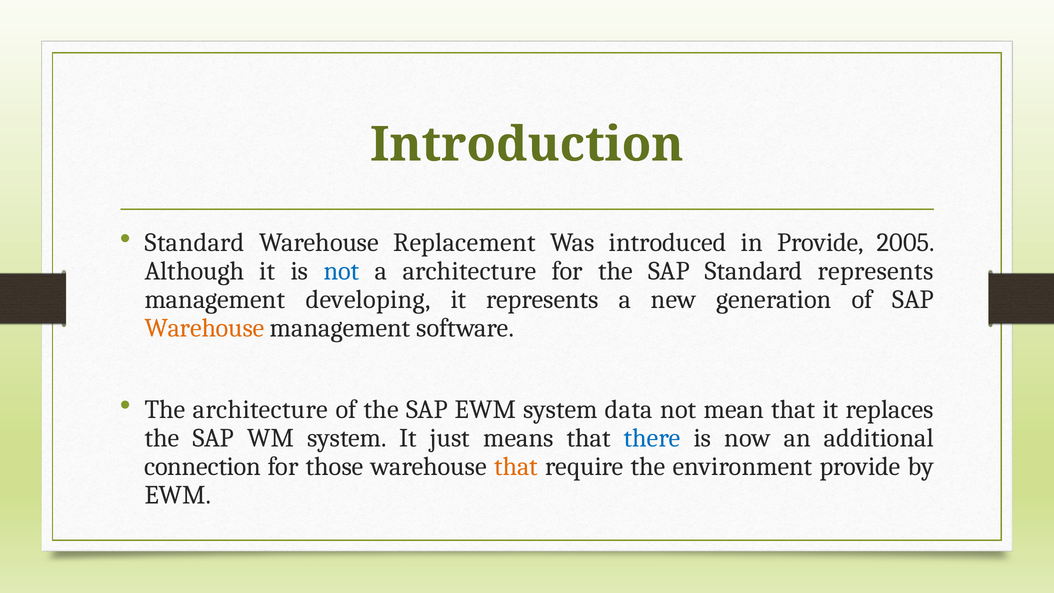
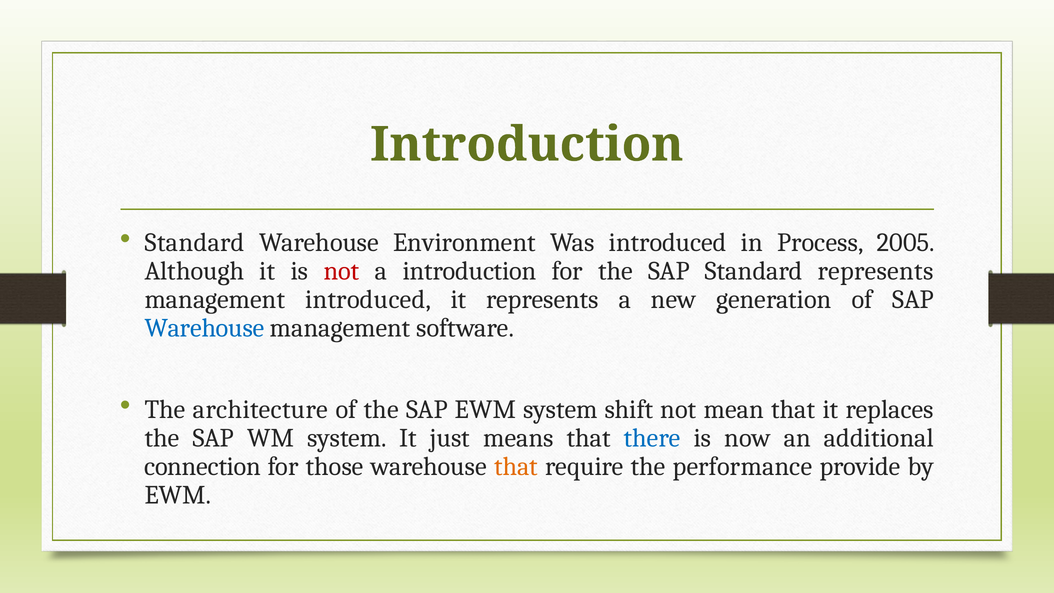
Replacement: Replacement -> Environment
in Provide: Provide -> Process
not at (342, 271) colour: blue -> red
a architecture: architecture -> introduction
management developing: developing -> introduced
Warehouse at (204, 328) colour: orange -> blue
data: data -> shift
environment: environment -> performance
